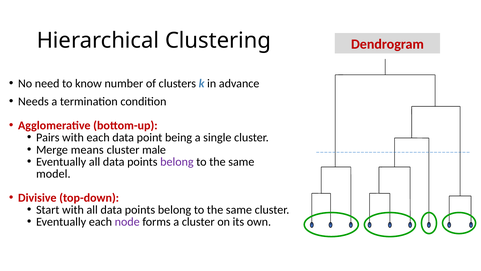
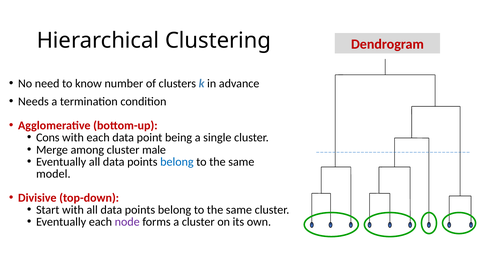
Pairs: Pairs -> Cons
means: means -> among
belong at (177, 162) colour: purple -> blue
